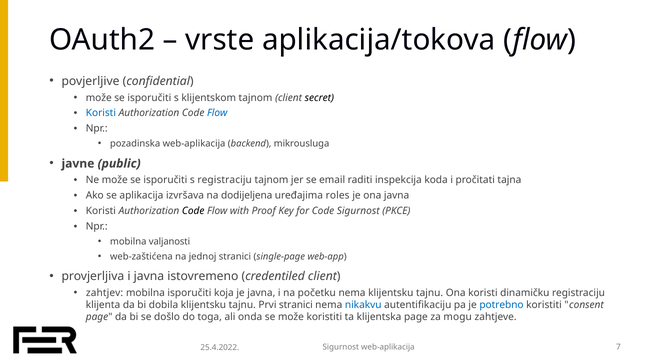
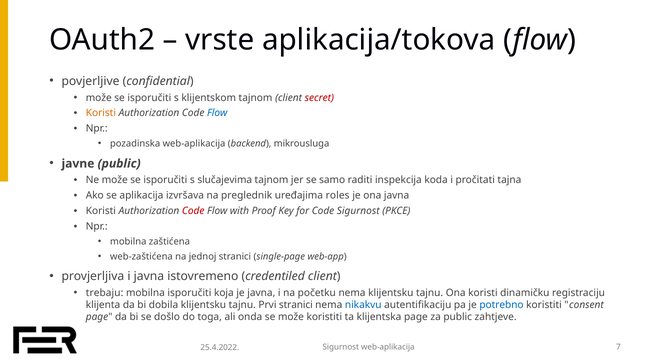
secret colour: black -> red
Koristi at (101, 113) colour: blue -> orange
s registraciju: registraciju -> slučajevima
email: email -> samo
dodijeljena: dodijeljena -> preglednik
Code at (193, 211) colour: black -> red
valjanosti: valjanosti -> zaštićena
zahtjev: zahtjev -> trebaju
za mogu: mogu -> public
